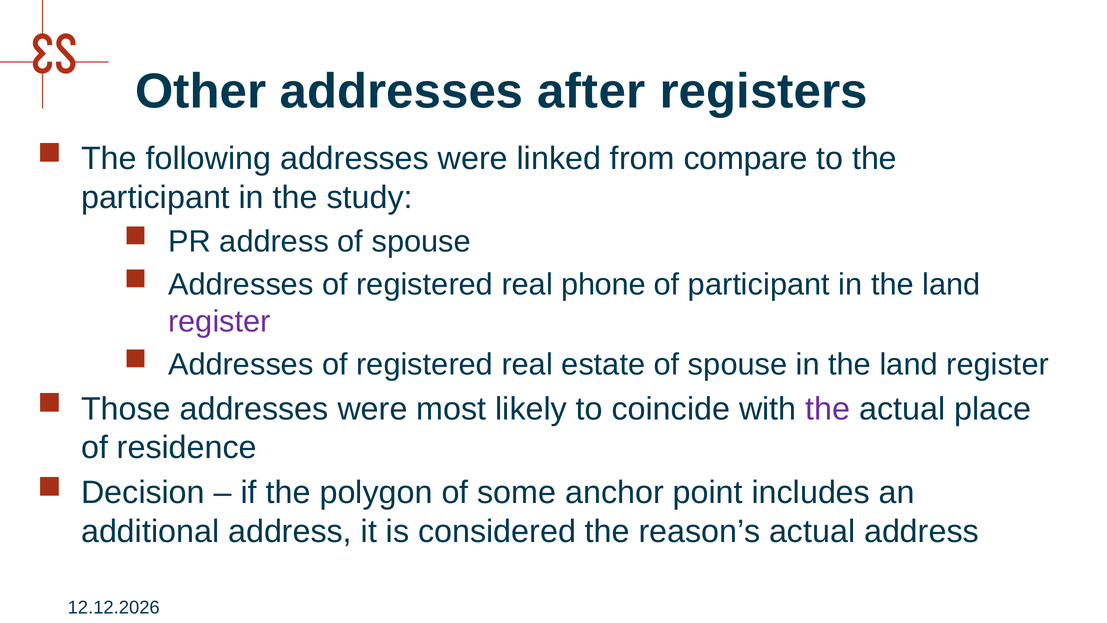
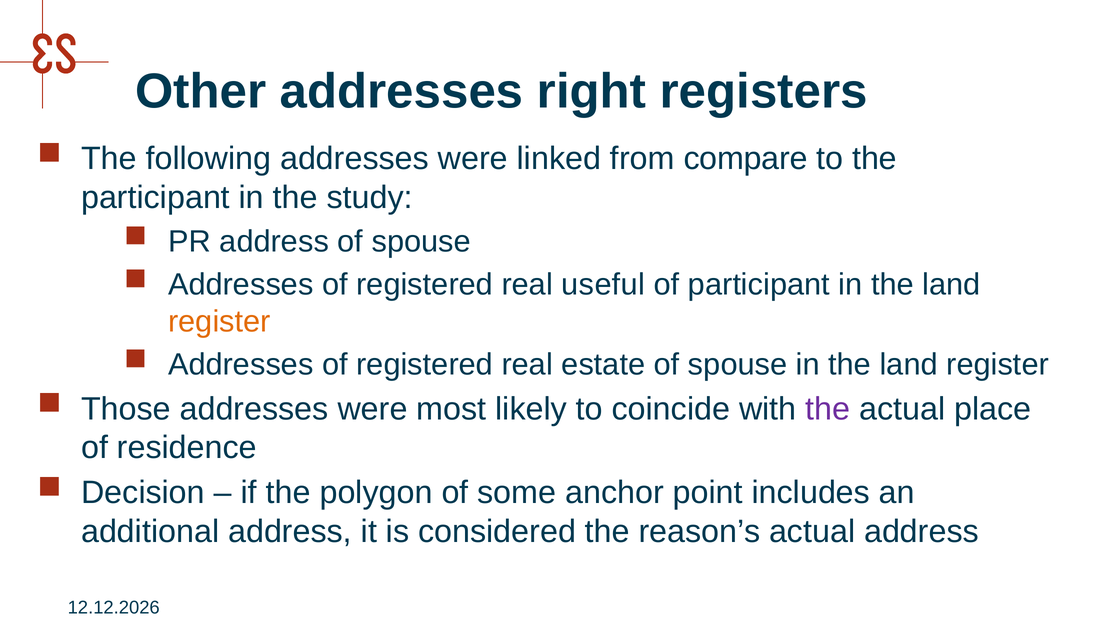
after: after -> right
phone: phone -> useful
register at (219, 321) colour: purple -> orange
